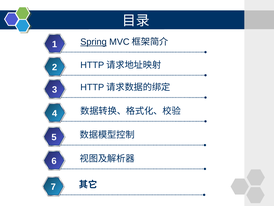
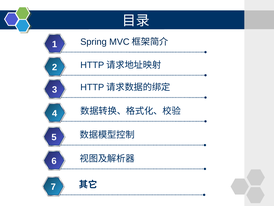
Spring underline: present -> none
